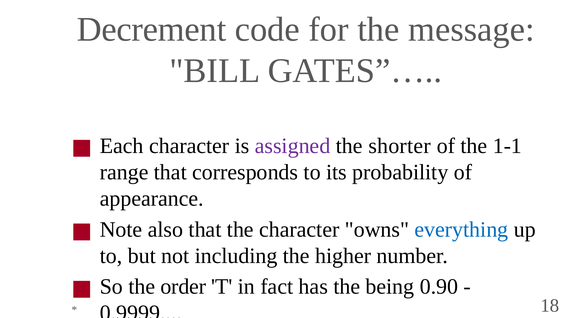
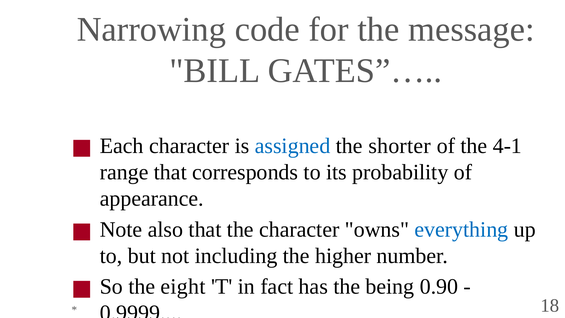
Decrement: Decrement -> Narrowing
assigned colour: purple -> blue
1-1: 1-1 -> 4-1
order: order -> eight
